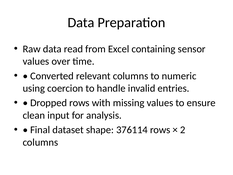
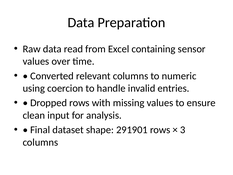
376114: 376114 -> 291901
2: 2 -> 3
